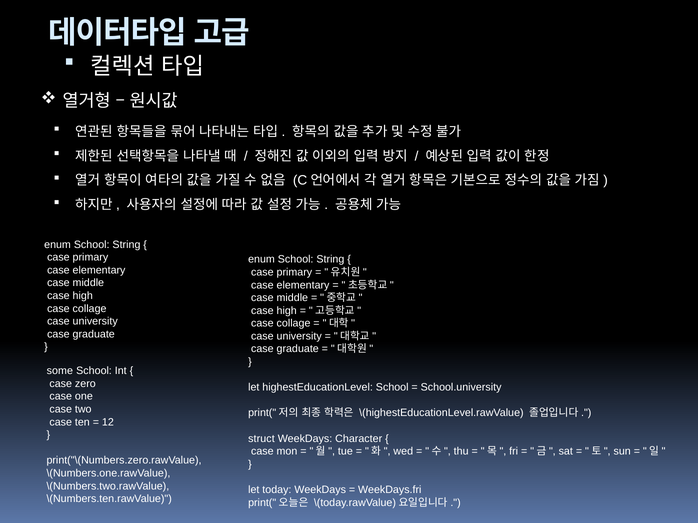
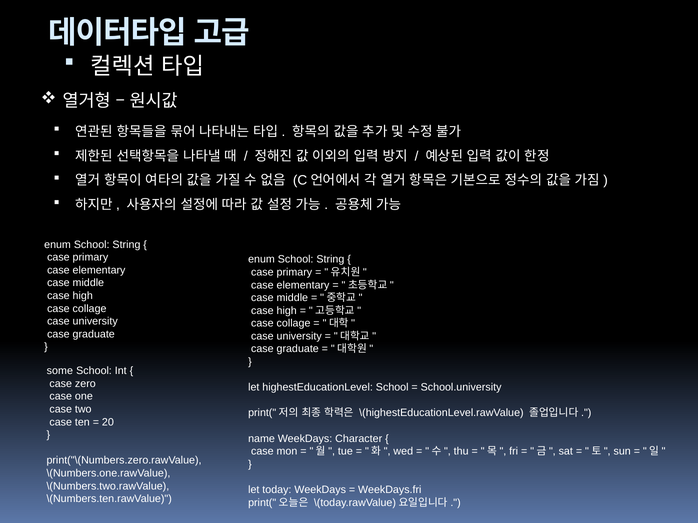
12: 12 -> 20
struct: struct -> name
